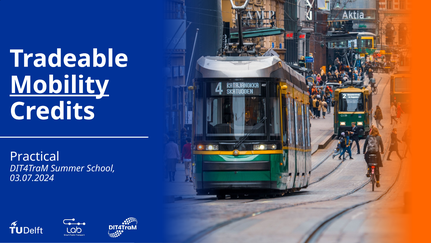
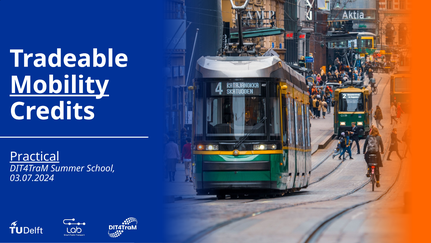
Practical underline: none -> present
